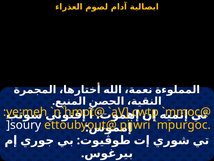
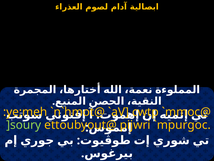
]soury colour: white -> light green
